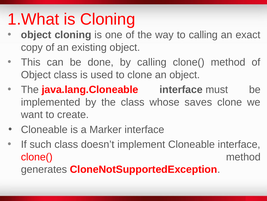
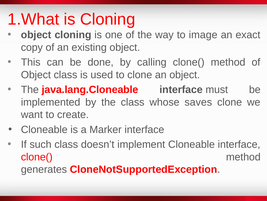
to calling: calling -> image
